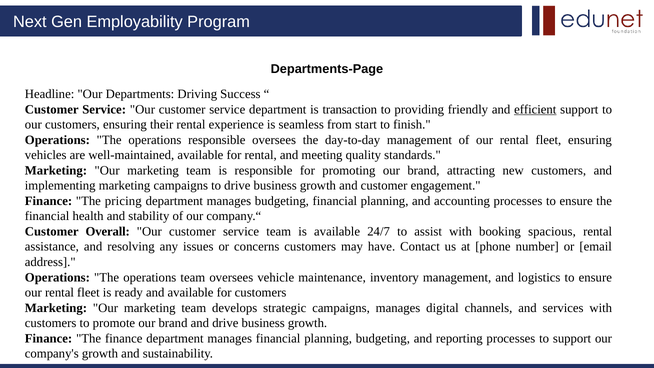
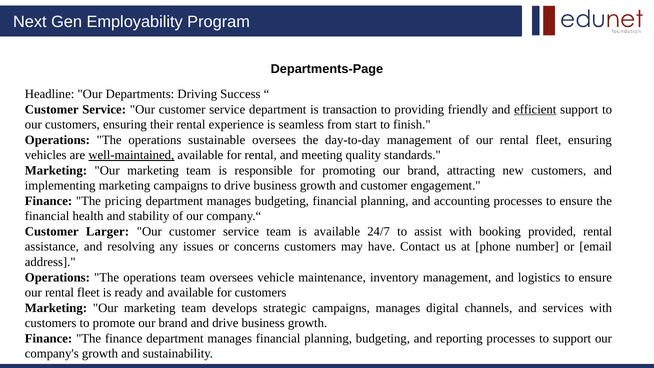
operations responsible: responsible -> sustainable
well-maintained underline: none -> present
Overall: Overall -> Larger
spacious: spacious -> provided
